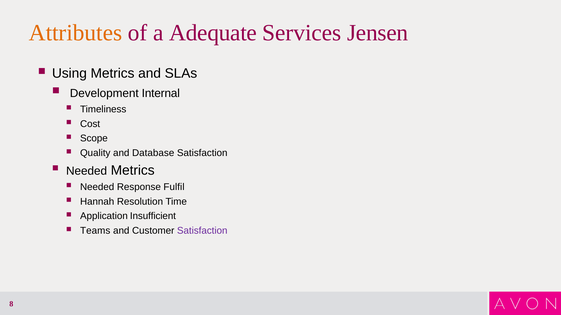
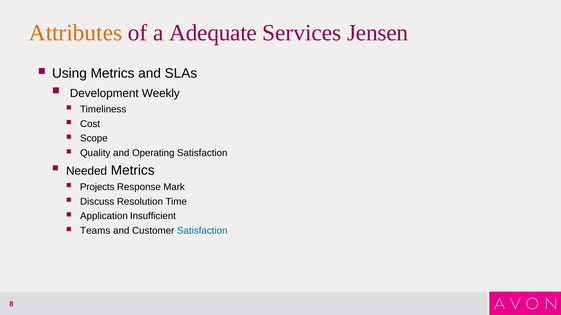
Internal: Internal -> Weekly
Database: Database -> Operating
Needed at (97, 187): Needed -> Projects
Fulfil: Fulfil -> Mark
Hannah: Hannah -> Discuss
Satisfaction at (202, 231) colour: purple -> blue
